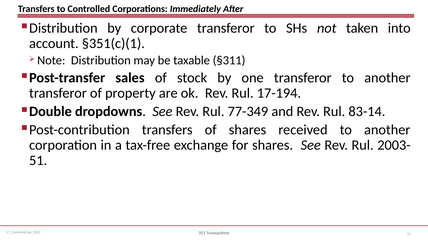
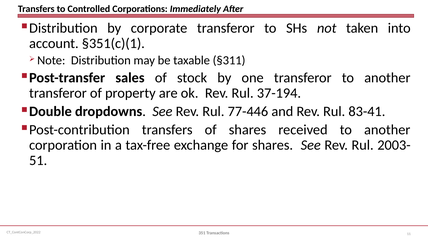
17-194: 17-194 -> 37-194
77-349: 77-349 -> 77-446
83-14: 83-14 -> 83-41
